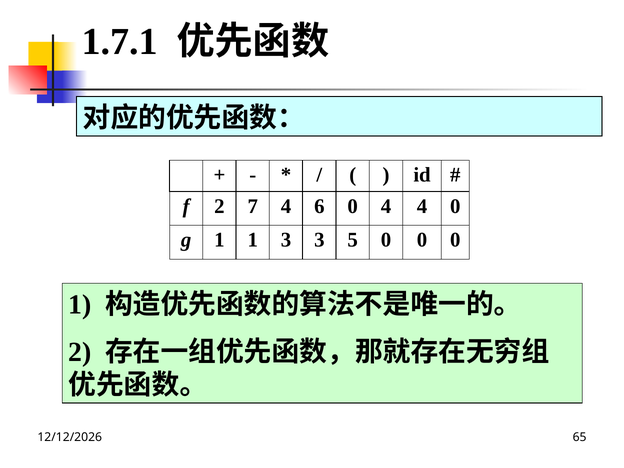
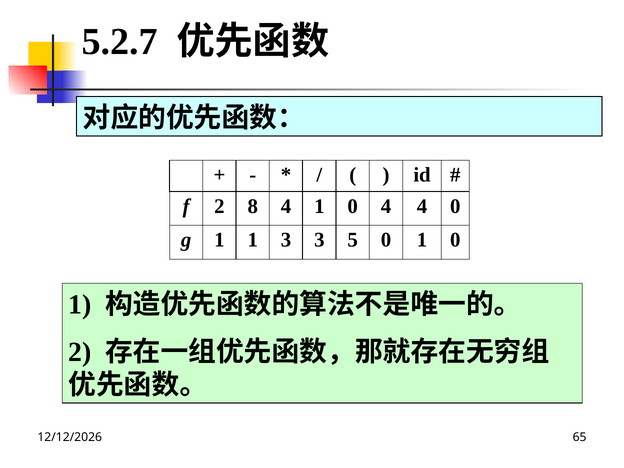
1.7.1: 1.7.1 -> 5.2.7
7: 7 -> 8
4 6: 6 -> 1
5 0 0: 0 -> 1
